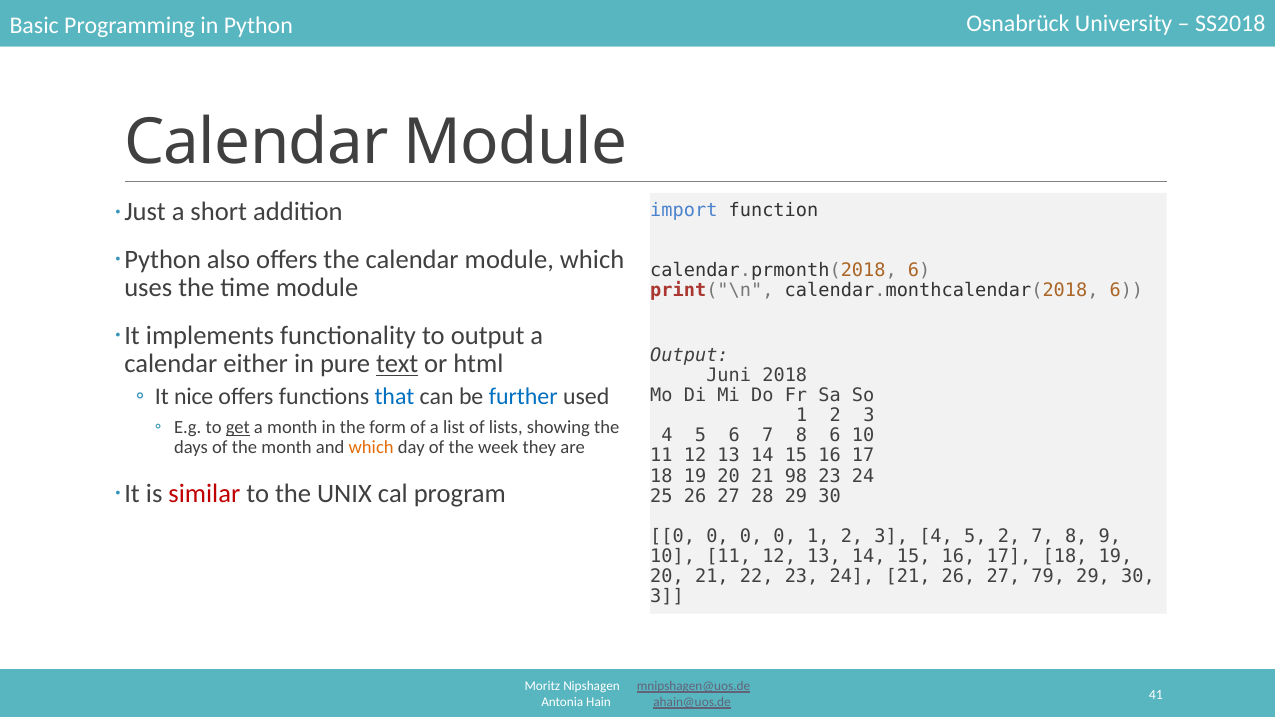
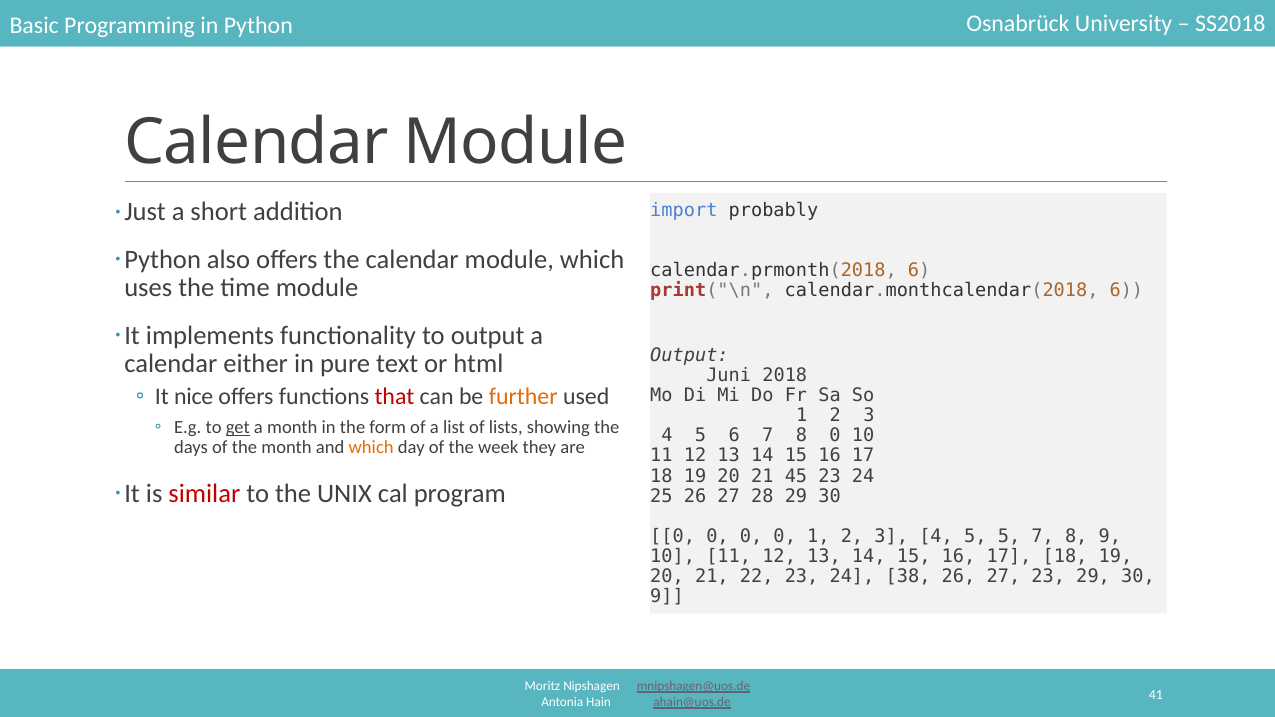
function: function -> probably
text underline: present -> none
that colour: blue -> red
further colour: blue -> orange
8 6: 6 -> 0
98: 98 -> 45
5 2: 2 -> 5
24 21: 21 -> 38
27 79: 79 -> 23
3 at (667, 597): 3 -> 9
